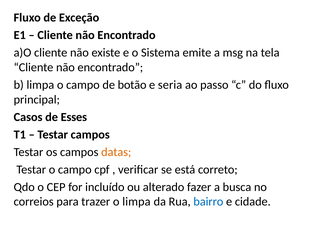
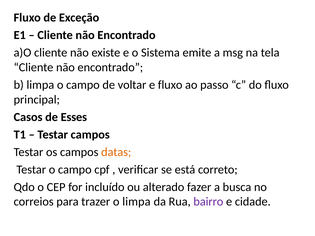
botão: botão -> voltar
e seria: seria -> fluxo
bairro colour: blue -> purple
